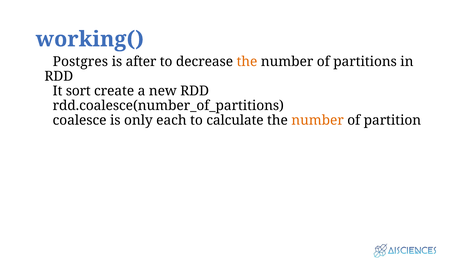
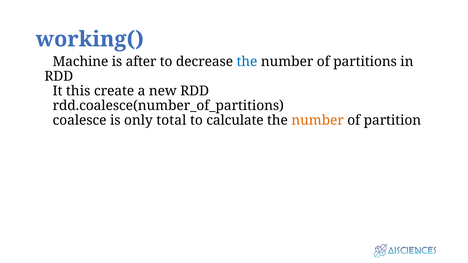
Postgres: Postgres -> Machine
the at (247, 62) colour: orange -> blue
sort: sort -> this
each: each -> total
